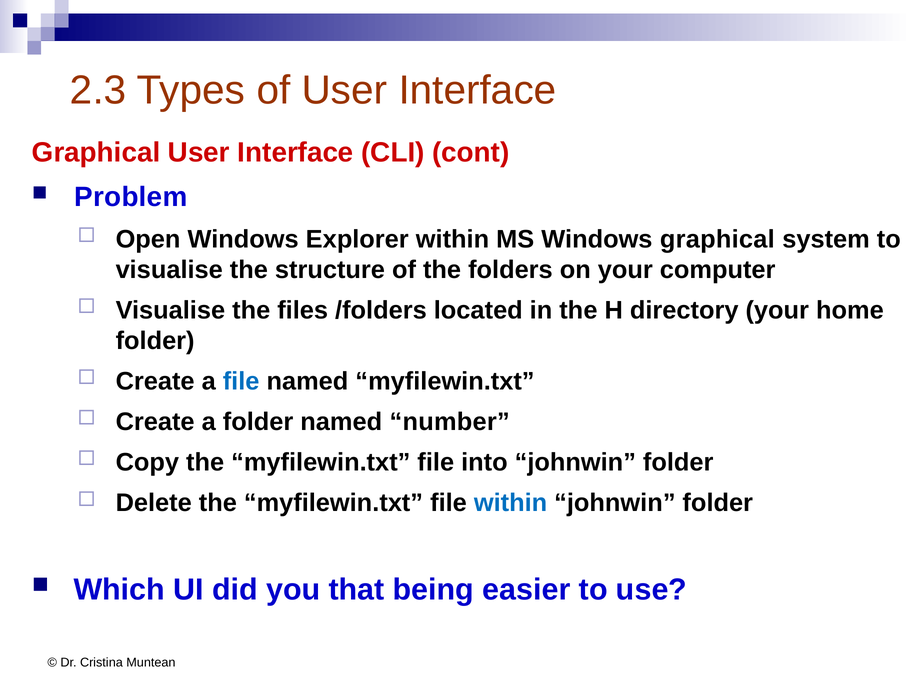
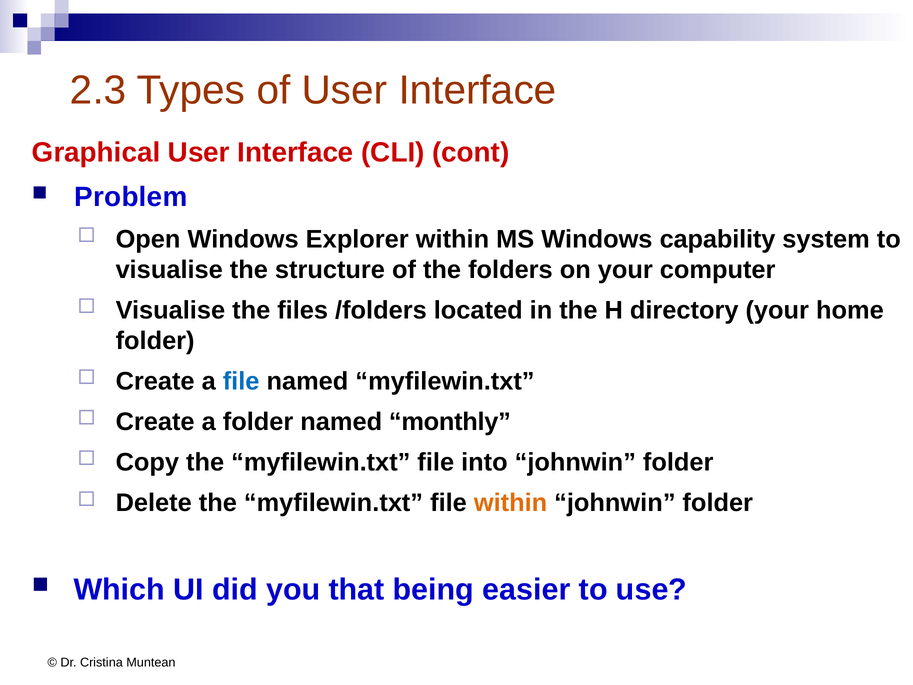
Windows graphical: graphical -> capability
number: number -> monthly
within at (511, 503) colour: blue -> orange
